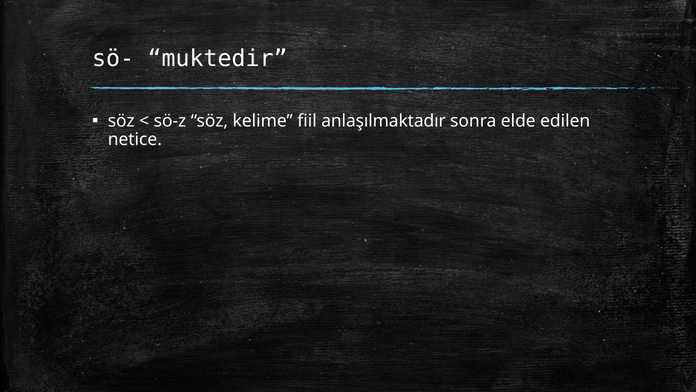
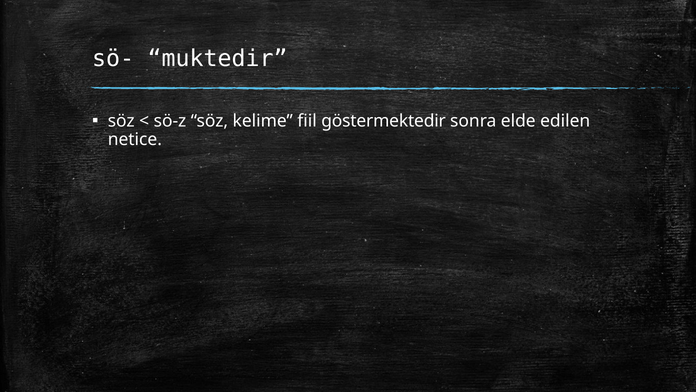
anlaşılmaktadır: anlaşılmaktadır -> göstermektedir
